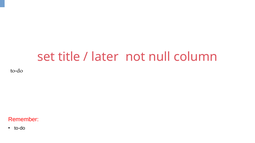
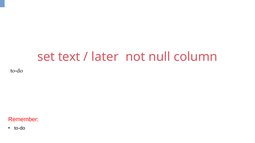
title: title -> text
